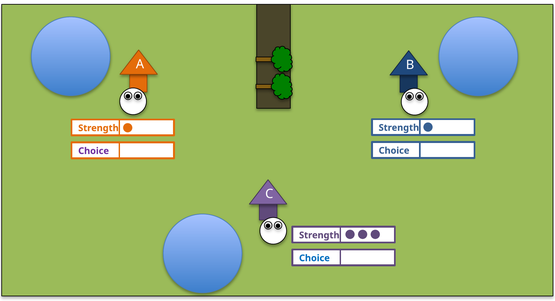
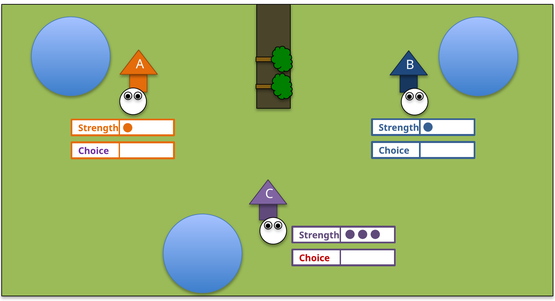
Choice at (314, 258) colour: blue -> red
